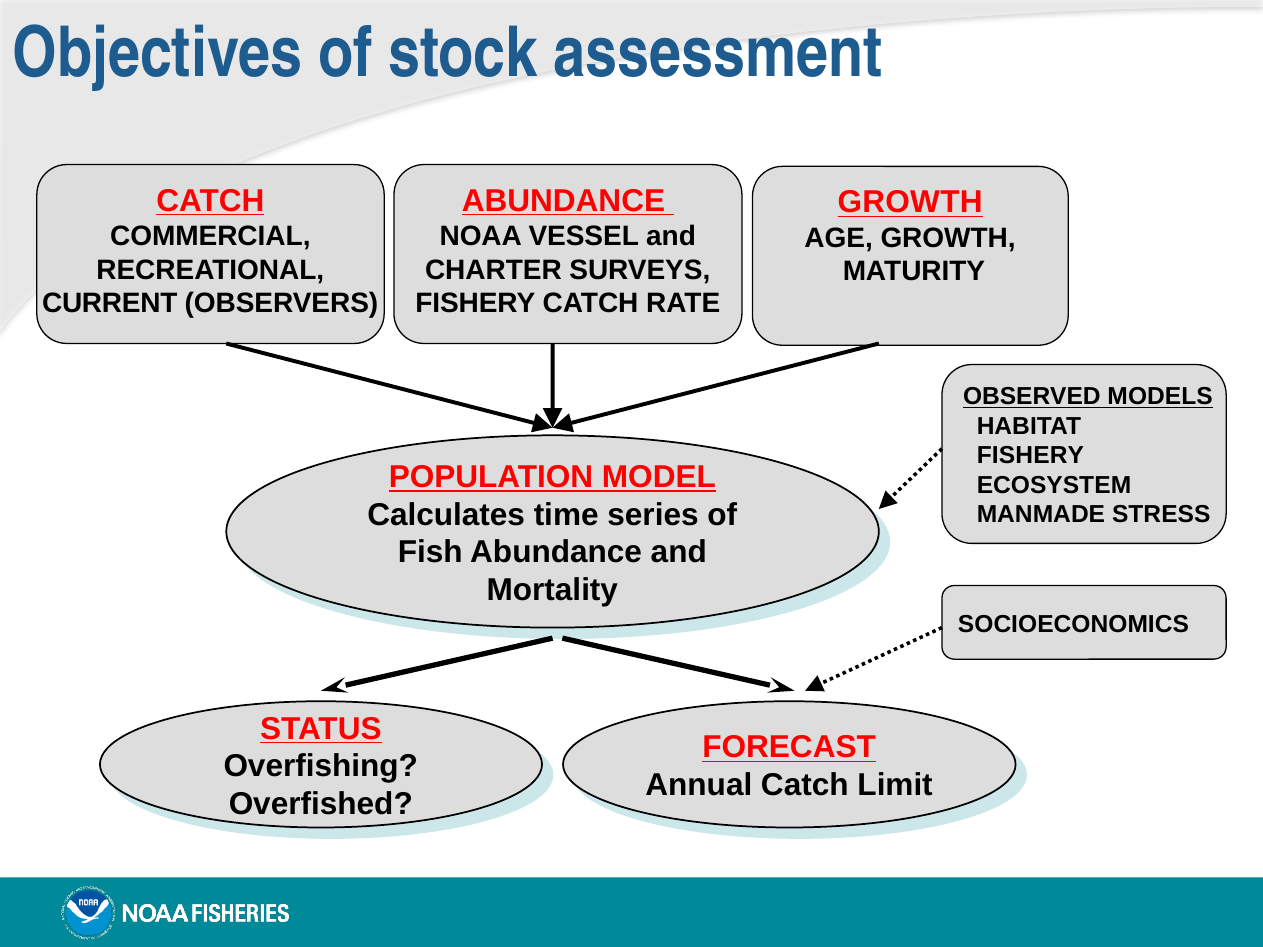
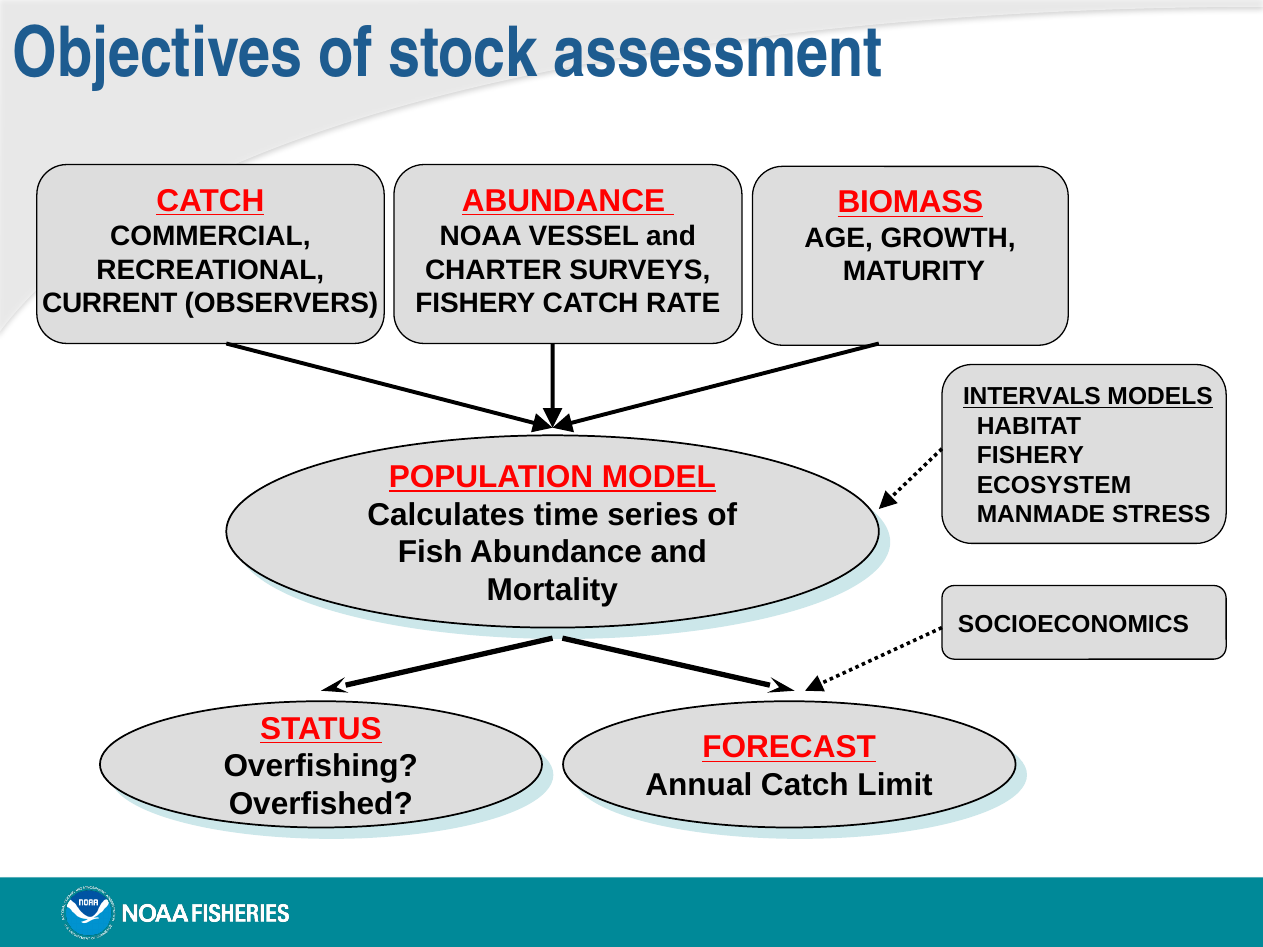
GROWTH at (910, 203): GROWTH -> BIOMASS
OBSERVED: OBSERVED -> INTERVALS
